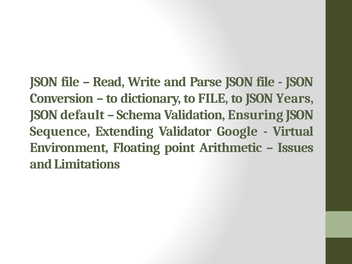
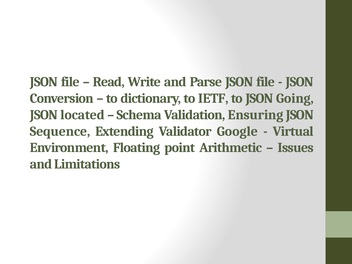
to FILE: FILE -> IETF
Years: Years -> Going
default: default -> located
